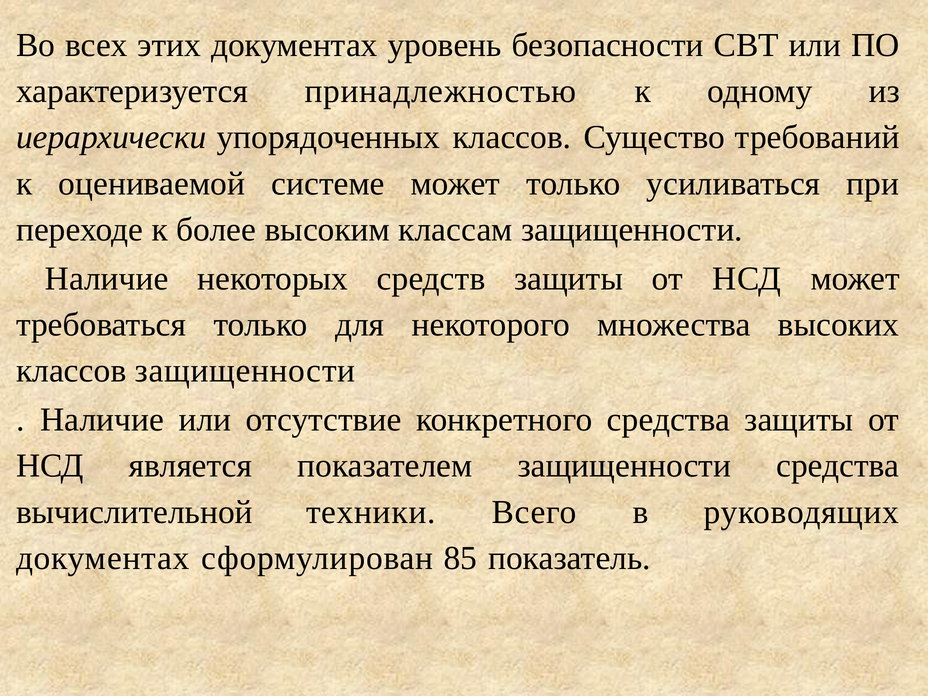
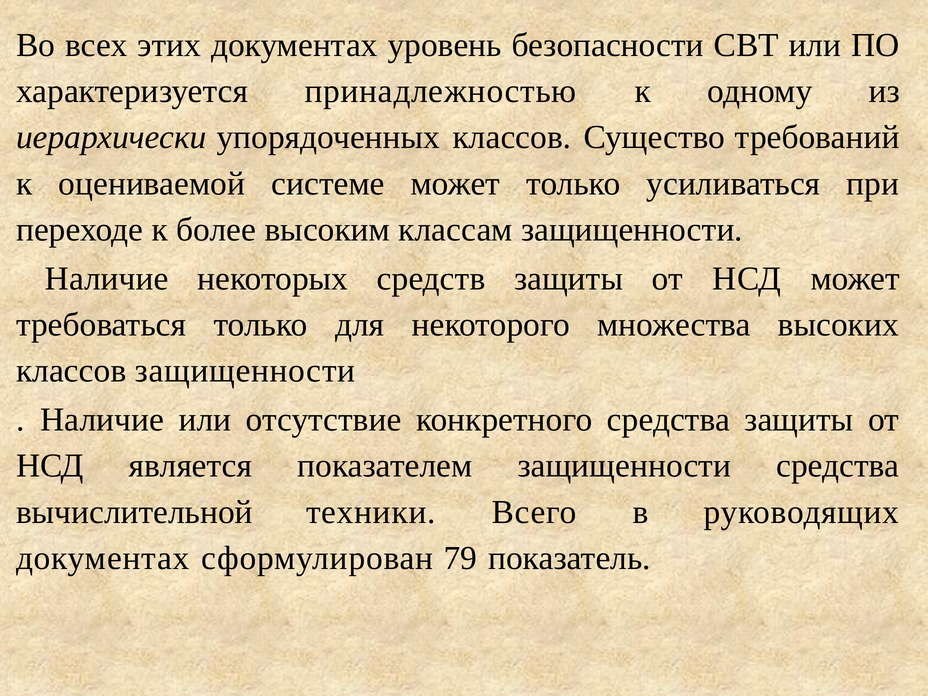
85: 85 -> 79
